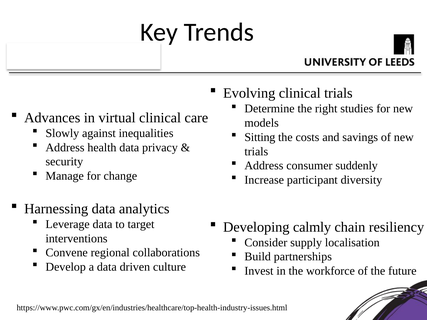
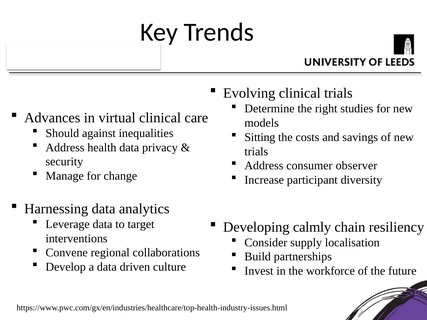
Slowly: Slowly -> Should
suddenly: suddenly -> observer
